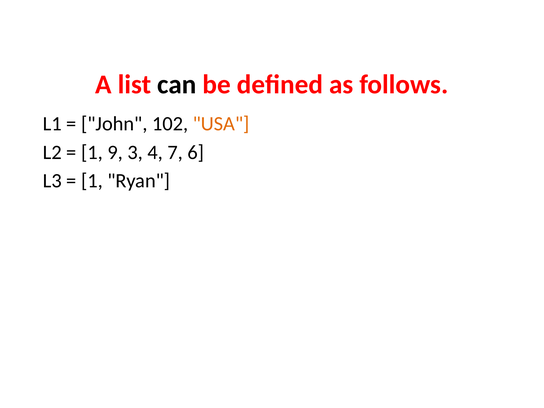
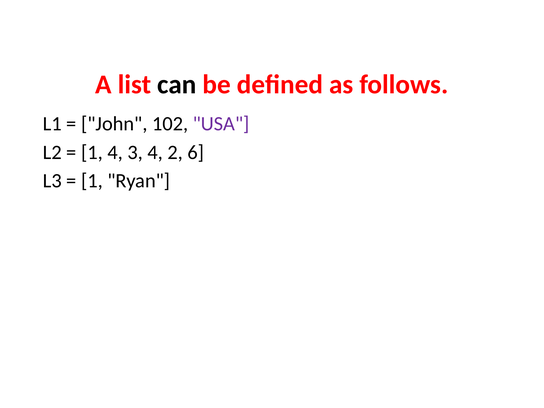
USA colour: orange -> purple
1 9: 9 -> 4
7: 7 -> 2
